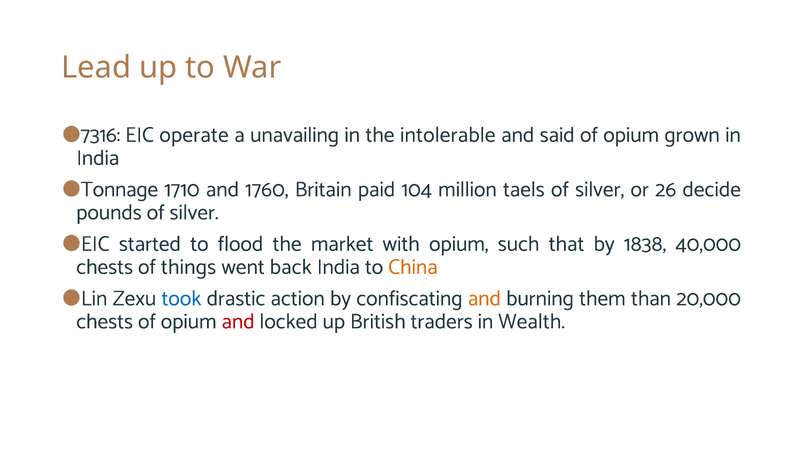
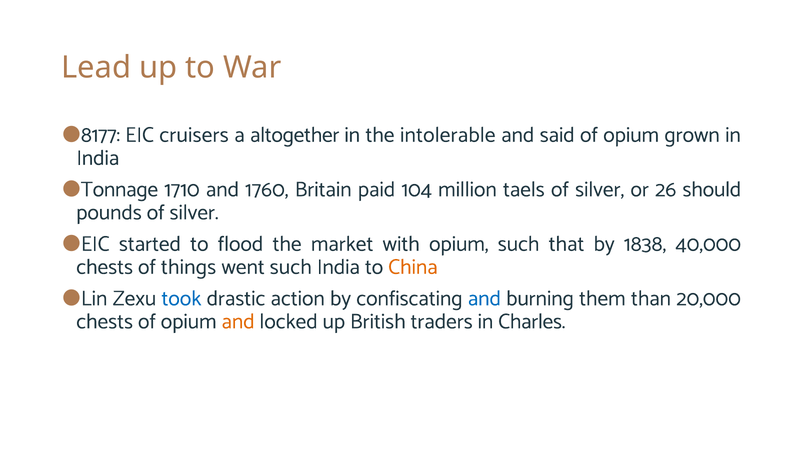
7316: 7316 -> 8177
operate: operate -> cruisers
unavailing: unavailing -> altogether
decide: decide -> should
went back: back -> such
and at (484, 298) colour: orange -> blue
and at (238, 321) colour: red -> orange
Wealth: Wealth -> Charles
